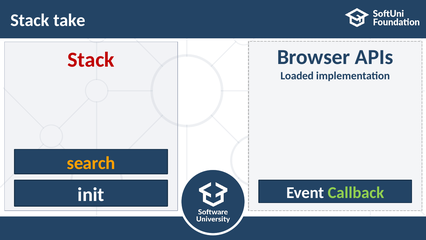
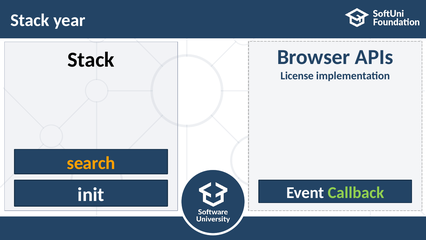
take: take -> year
Stack at (91, 60) colour: red -> black
Loaded: Loaded -> License
